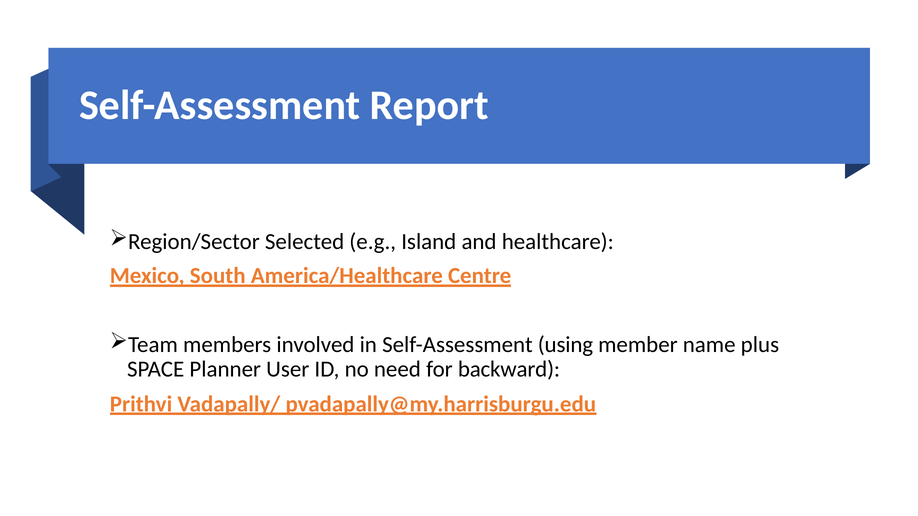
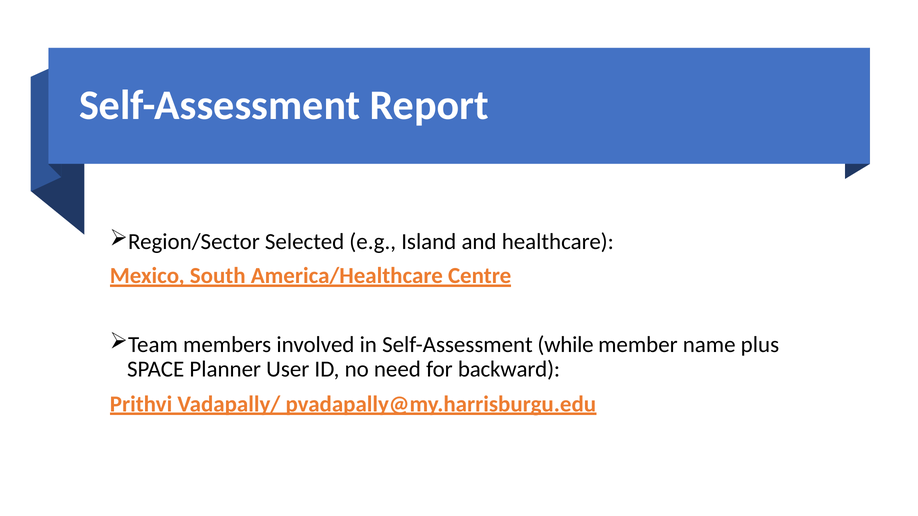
using: using -> while
